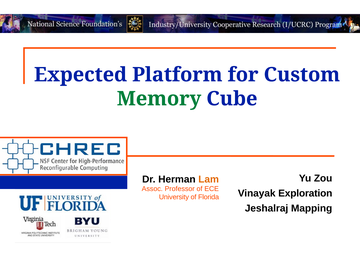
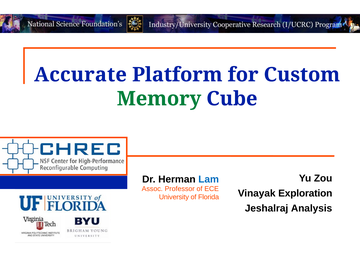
Expected: Expected -> Accurate
Lam colour: orange -> blue
Mapping: Mapping -> Analysis
